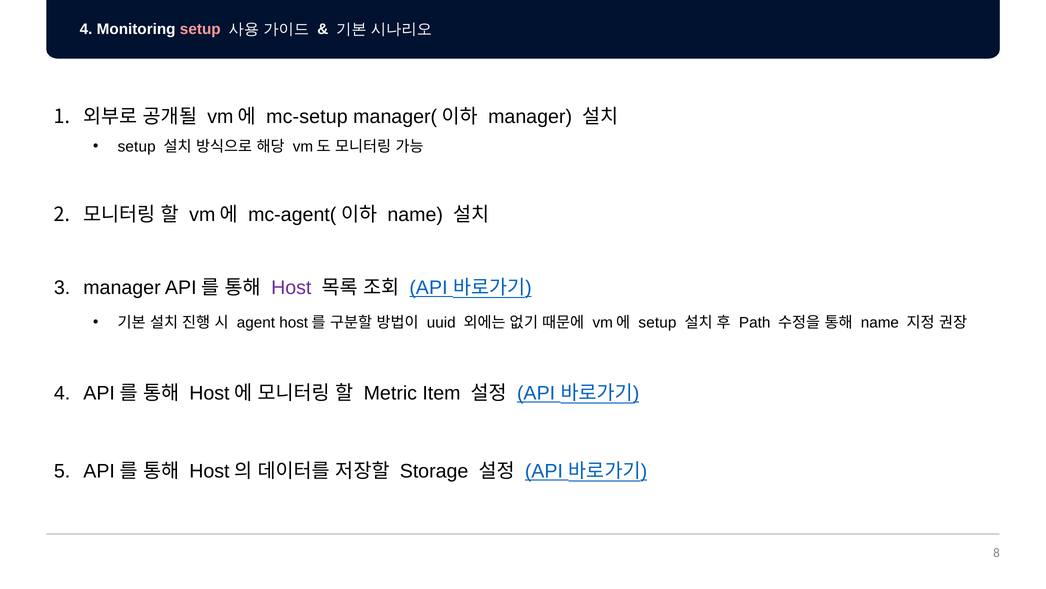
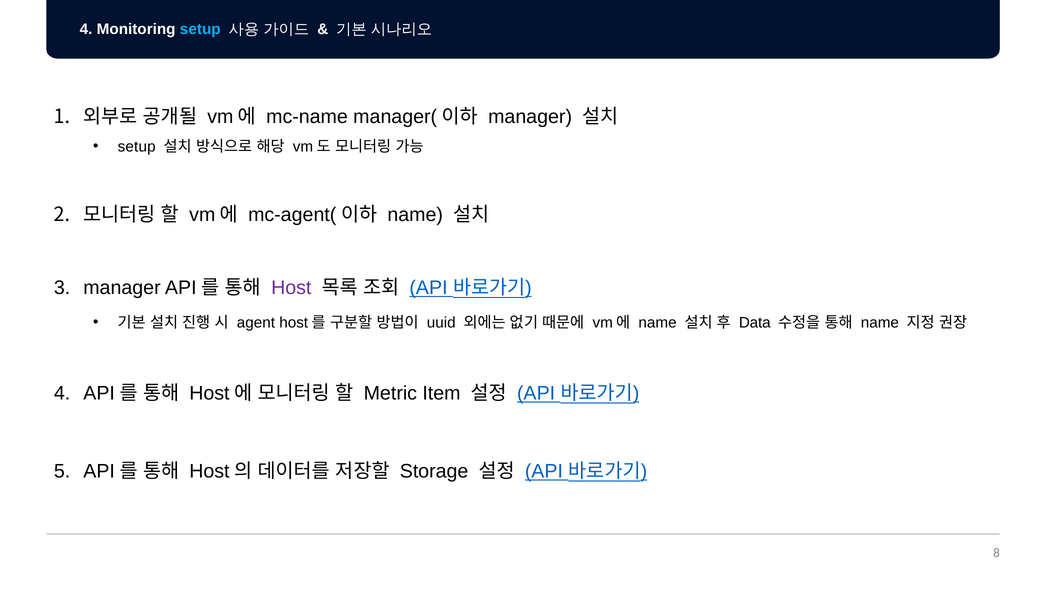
setup at (200, 29) colour: pink -> light blue
mc-setup: mc-setup -> mc-name
setup at (657, 322): setup -> name
Path: Path -> Data
